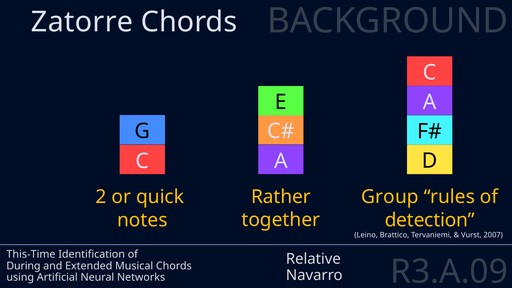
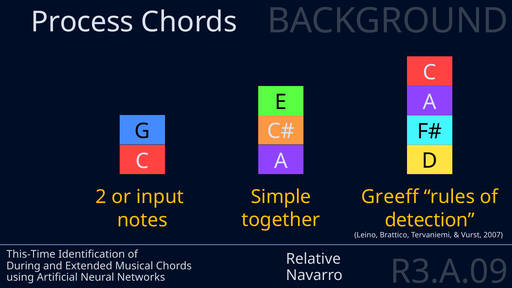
Zatorre: Zatorre -> Process
Rather: Rather -> Simple
quick: quick -> input
Group: Group -> Greeff
